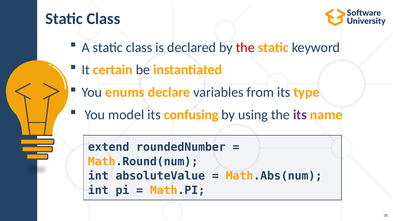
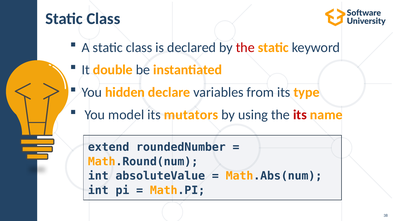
certain: certain -> double
enums: enums -> hidden
confusing: confusing -> mutators
its at (300, 115) colour: purple -> red
